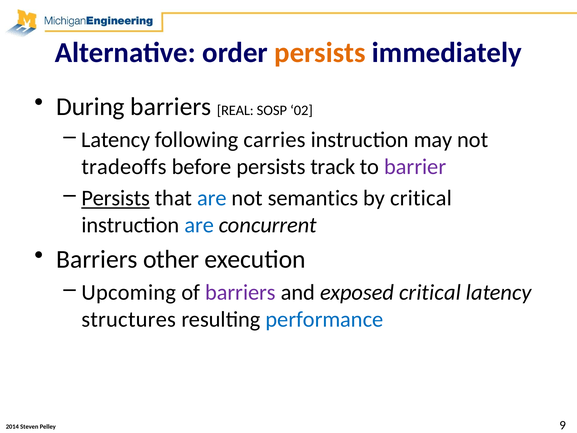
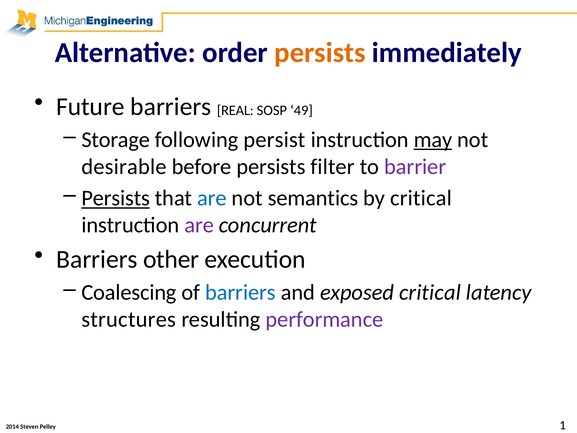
During: During -> Future
02: 02 -> 49
Latency at (116, 140): Latency -> Storage
carries: carries -> persist
may underline: none -> present
tradeoffs: tradeoffs -> desirable
track: track -> filter
are at (199, 225) colour: blue -> purple
Upcoming: Upcoming -> Coalescing
barriers at (240, 292) colour: purple -> blue
performance colour: blue -> purple
9: 9 -> 1
